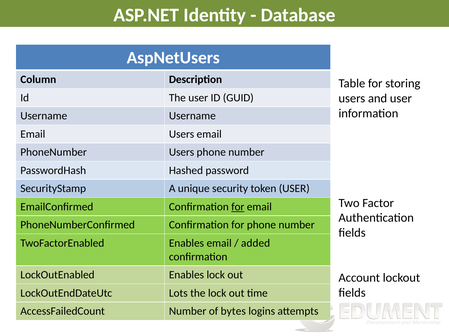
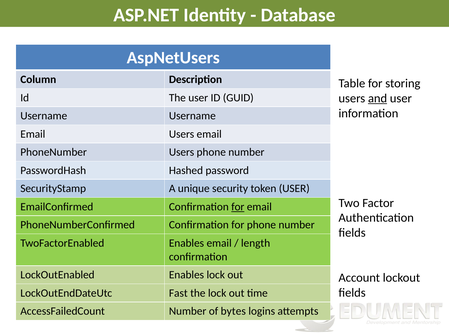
and underline: none -> present
added: added -> length
Lots: Lots -> Fast
